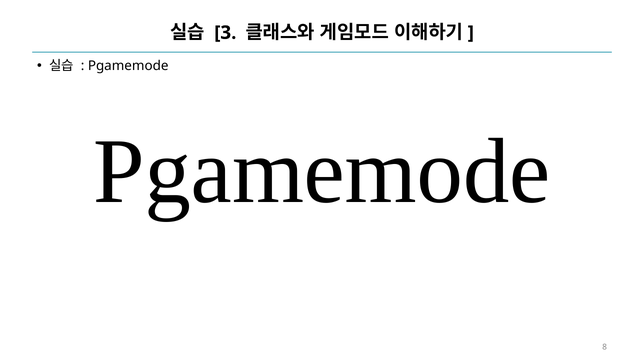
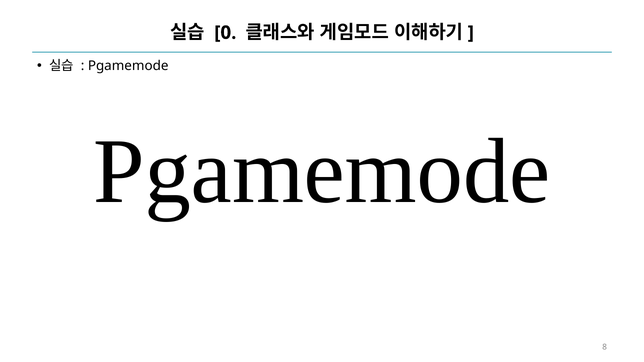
3: 3 -> 0
